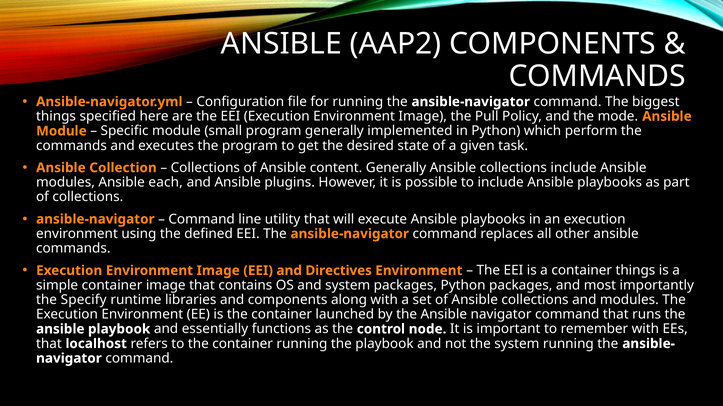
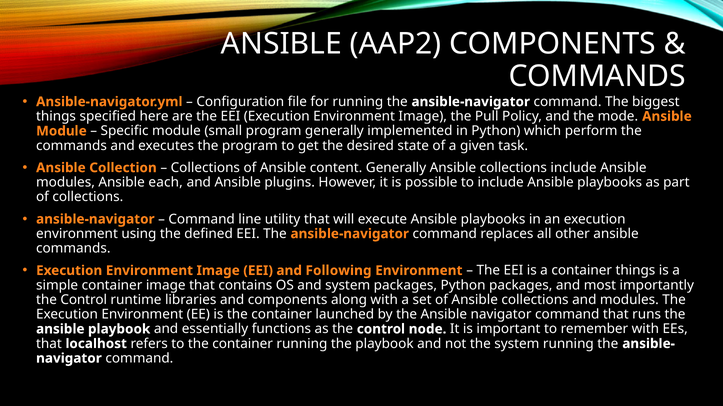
Directives: Directives -> Following
Specify at (84, 300): Specify -> Control
